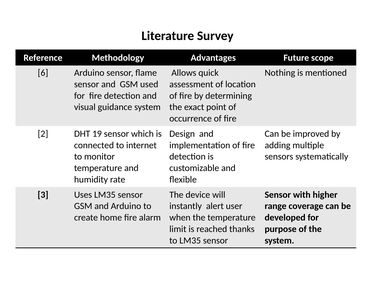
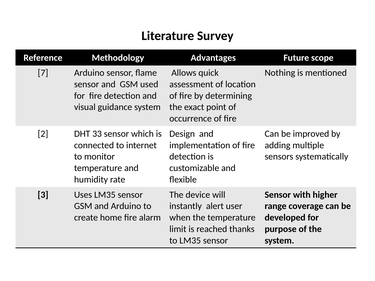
6: 6 -> 7
19: 19 -> 33
